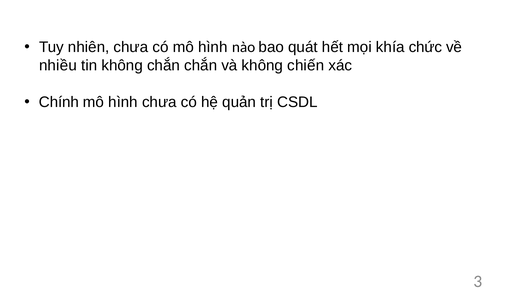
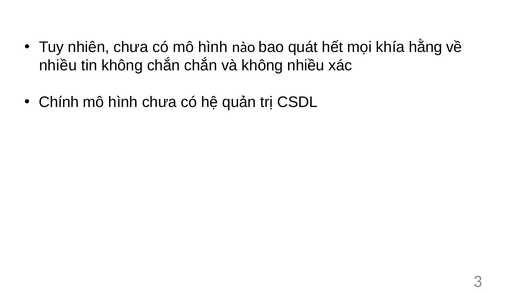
chức: chức -> hằng
không chiến: chiến -> nhiều
